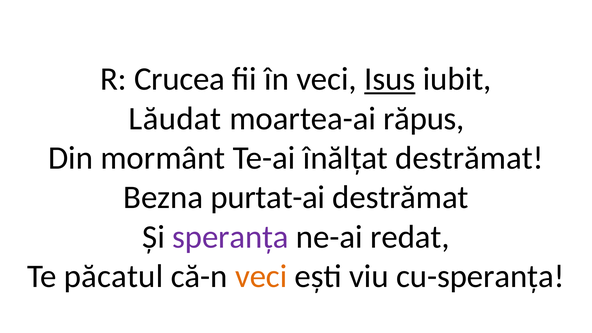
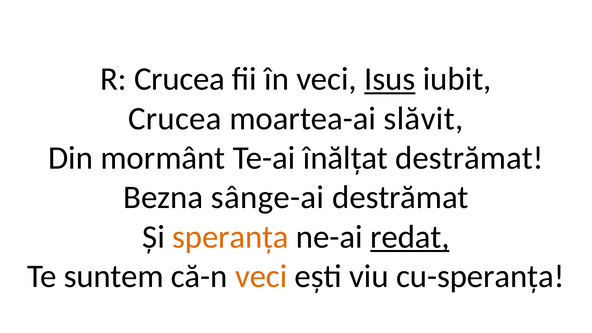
Lăudat at (175, 119): Lăudat -> Crucea
răpus: răpus -> slăvit
purtat-ai: purtat-ai -> sânge-ai
speranța colour: purple -> orange
redat underline: none -> present
păcatul: păcatul -> suntem
